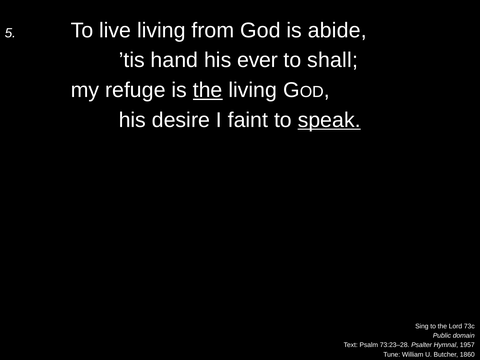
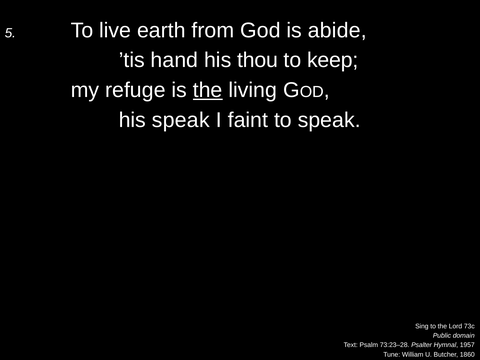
live living: living -> earth
ever: ever -> thou
shall: shall -> keep
his desire: desire -> speak
speak at (329, 120) underline: present -> none
